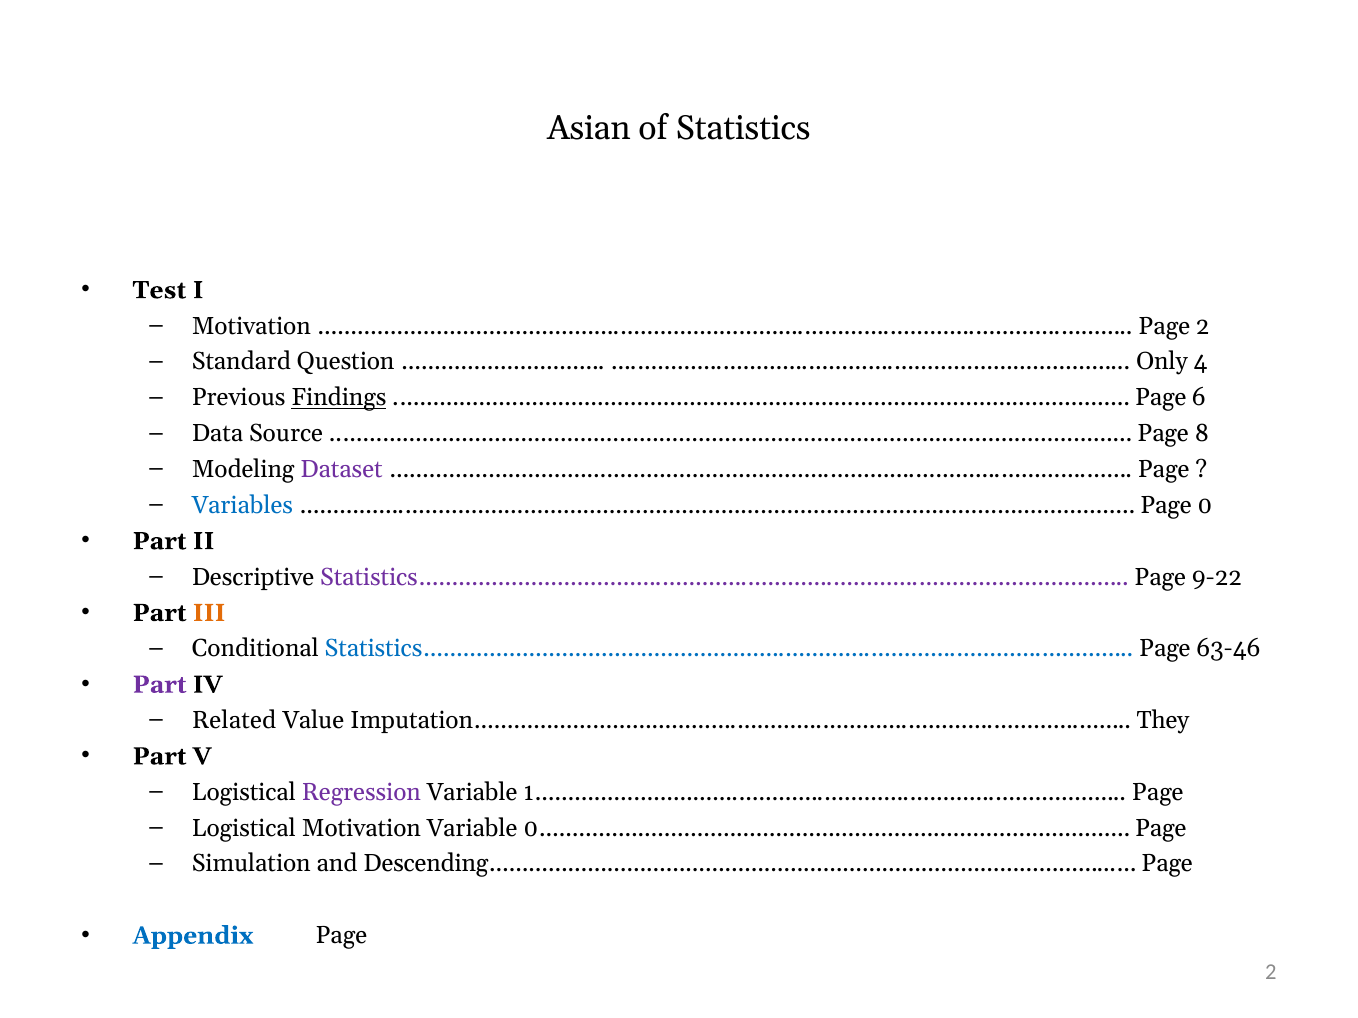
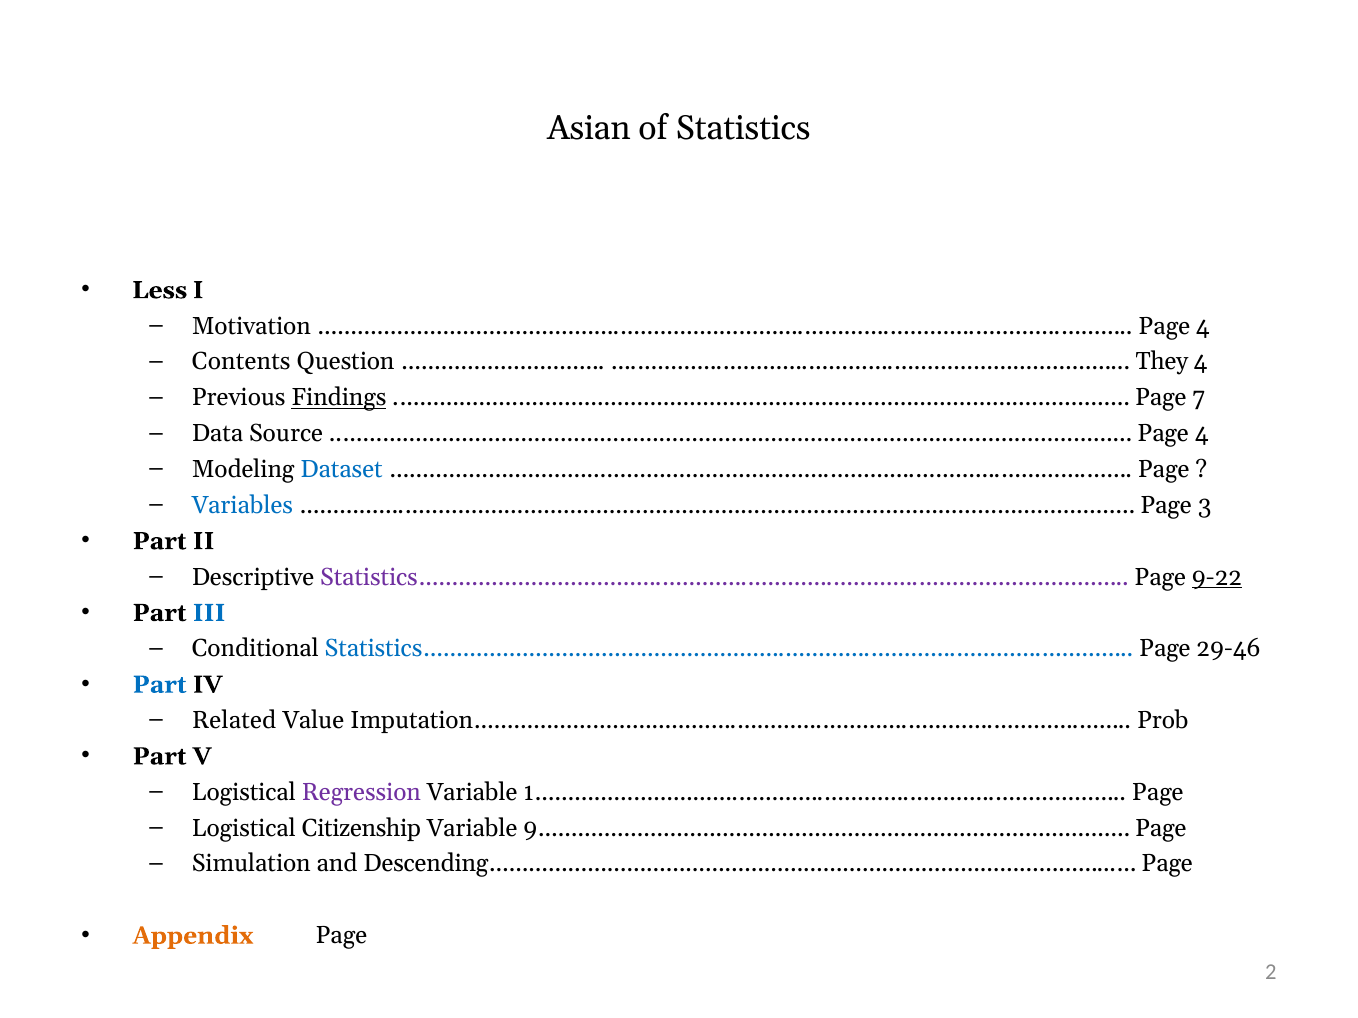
Test: Test -> Less
2 at (1203, 326): 2 -> 4
Standard: Standard -> Contents
Only: Only -> They
6: 6 -> 7
8 at (1202, 434): 8 -> 4
Dataset colour: purple -> blue
0: 0 -> 3
9-22 underline: none -> present
III colour: orange -> blue
63-46: 63-46 -> 29-46
Part at (160, 685) colour: purple -> blue
They: They -> Prob
Logistical Motivation: Motivation -> Citizenship
0………………………………………………………………………………: 0……………………………………………………………………………… -> 9………………………………………………………………………………
Appendix colour: blue -> orange
